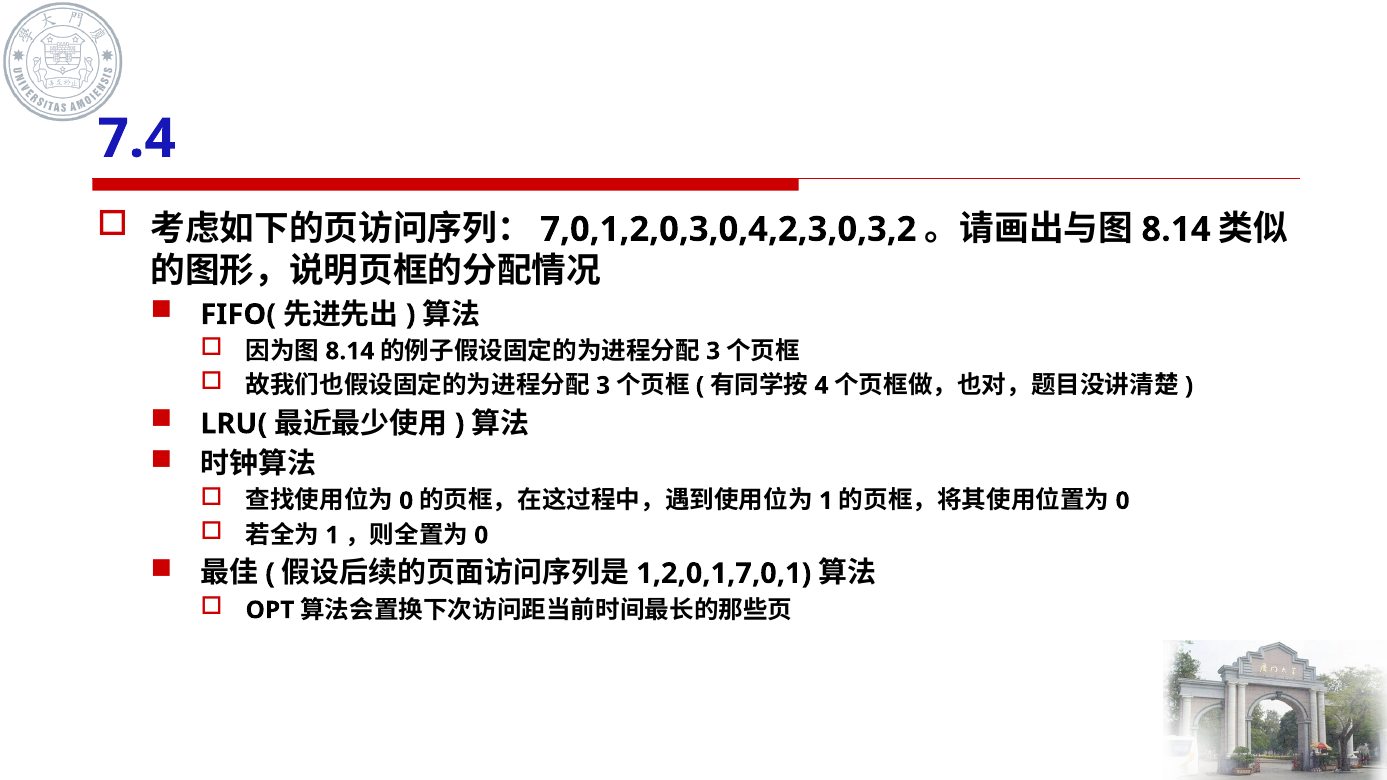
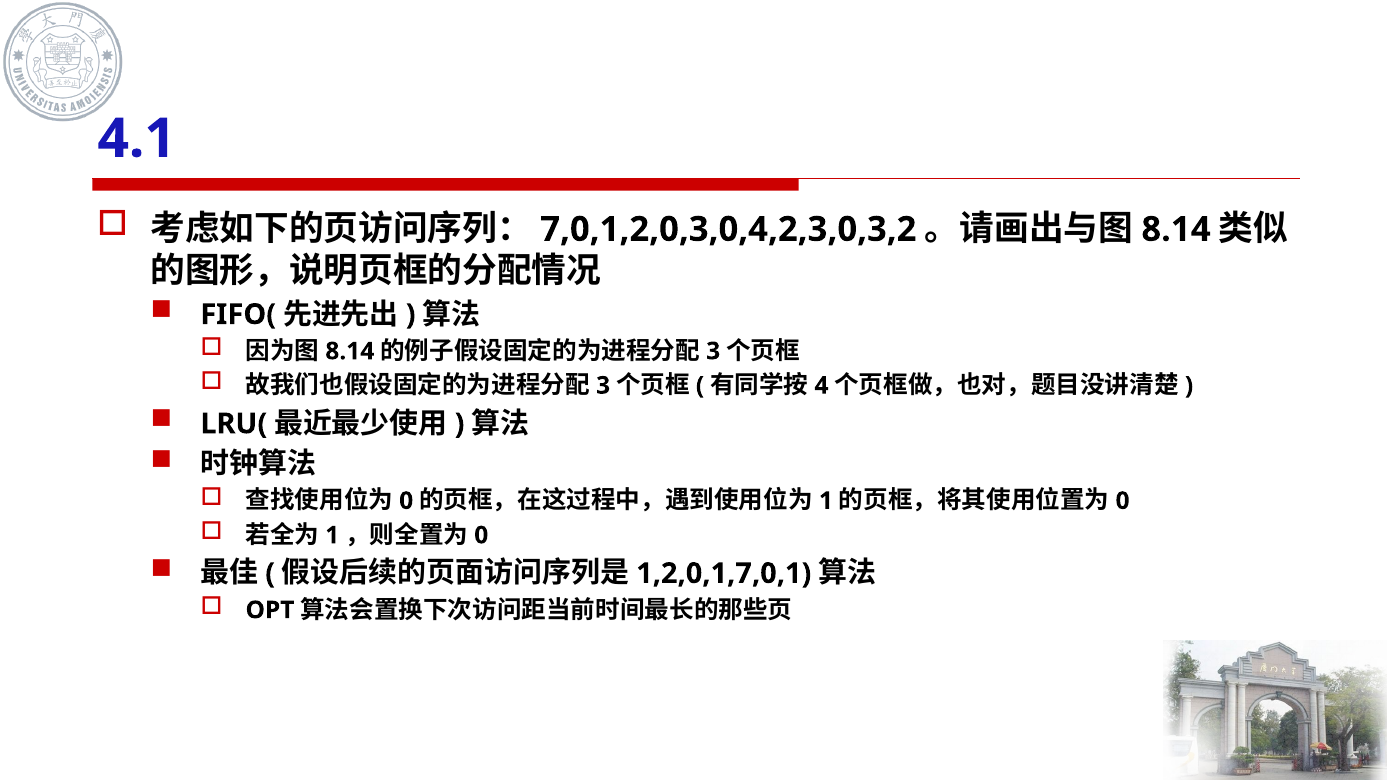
7.4: 7.4 -> 4.1
